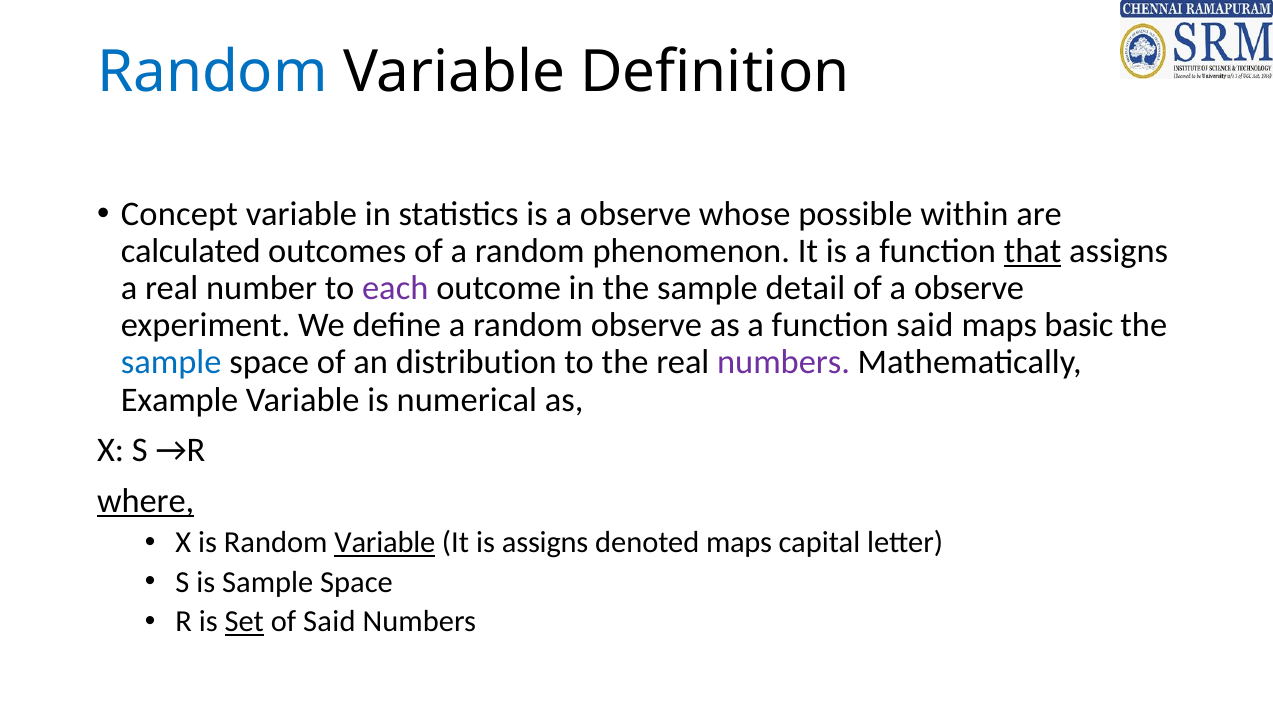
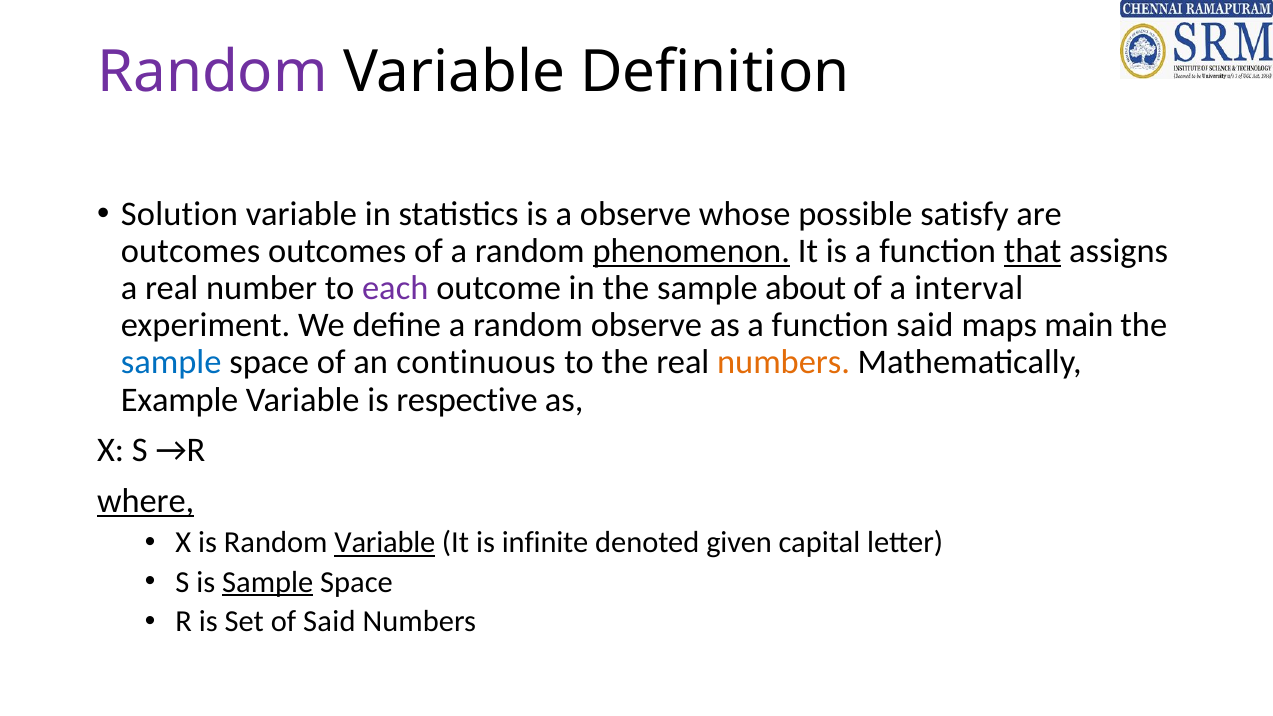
Random at (212, 72) colour: blue -> purple
Concept: Concept -> Solution
within: within -> satisfy
calculated at (191, 251): calculated -> outcomes
phenomenon underline: none -> present
detail: detail -> about
of a observe: observe -> interval
basic: basic -> main
distribution: distribution -> continuous
numbers at (784, 363) colour: purple -> orange
numerical: numerical -> respective
is assigns: assigns -> infinite
denoted maps: maps -> given
Sample at (268, 582) underline: none -> present
Set underline: present -> none
